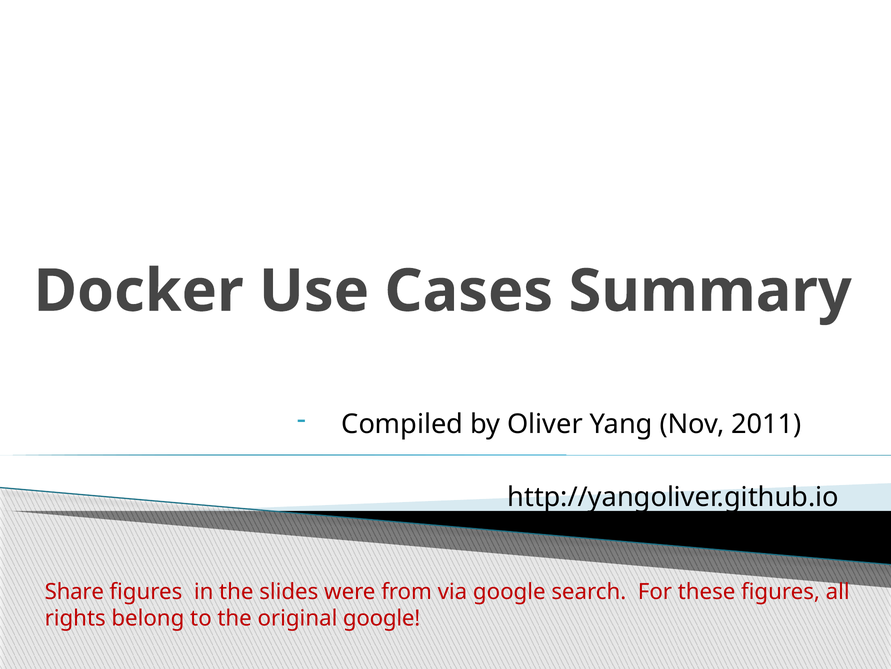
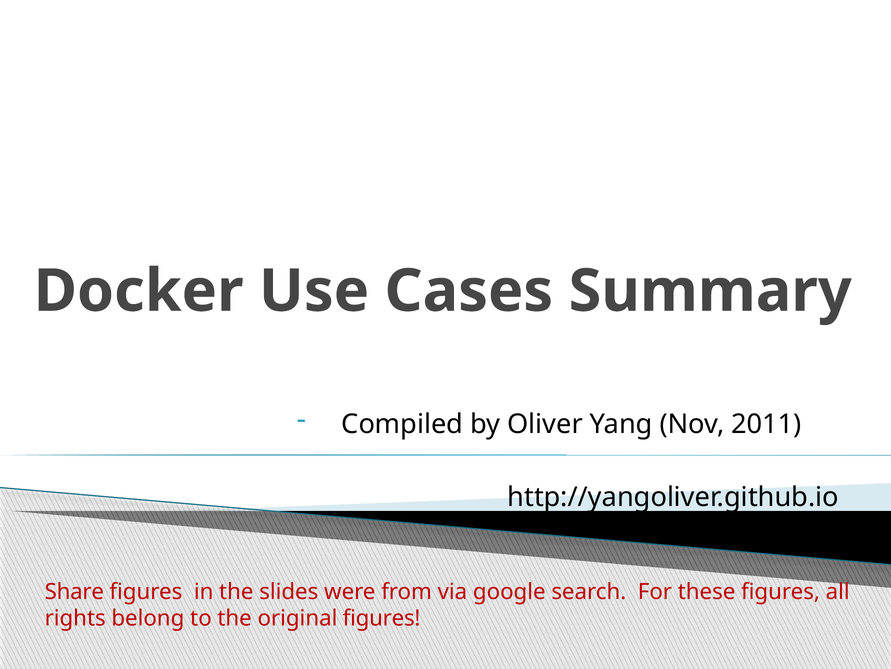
original google: google -> figures
